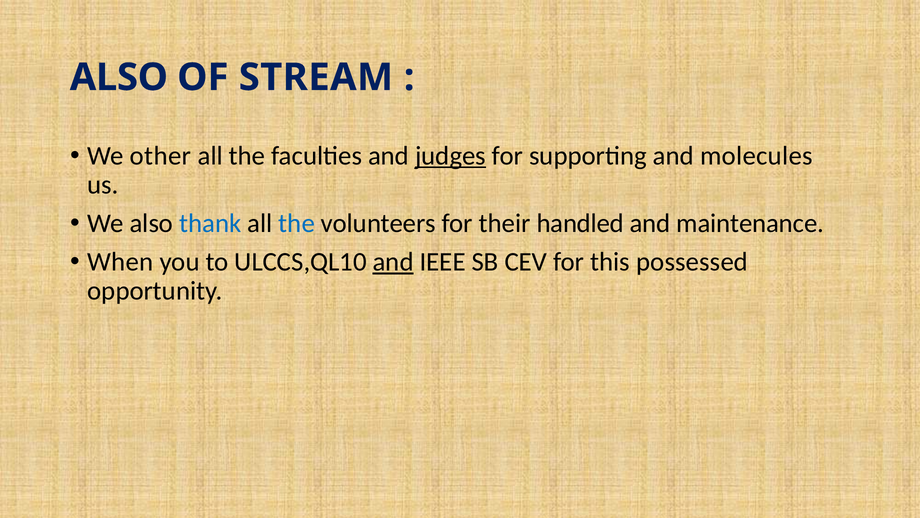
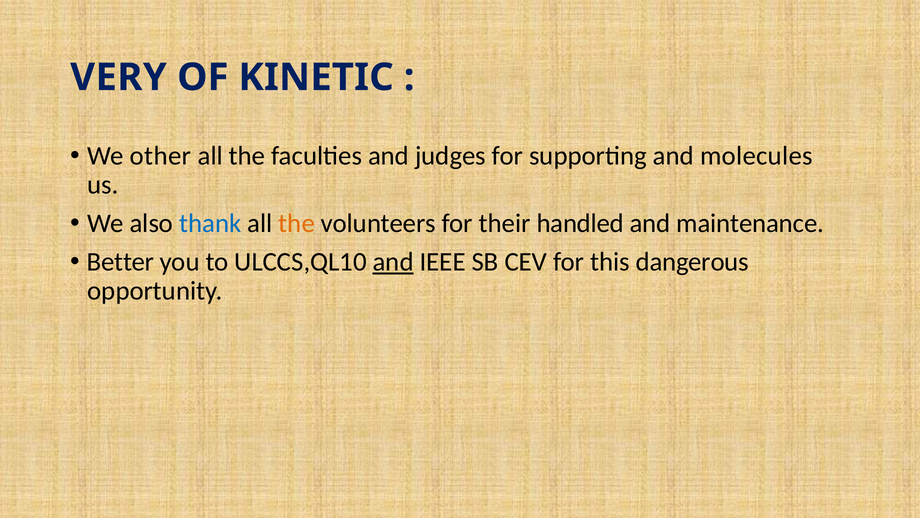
ALSO at (119, 77): ALSO -> VERY
STREAM: STREAM -> KINETIC
judges underline: present -> none
the at (297, 223) colour: blue -> orange
When: When -> Better
possessed: possessed -> dangerous
